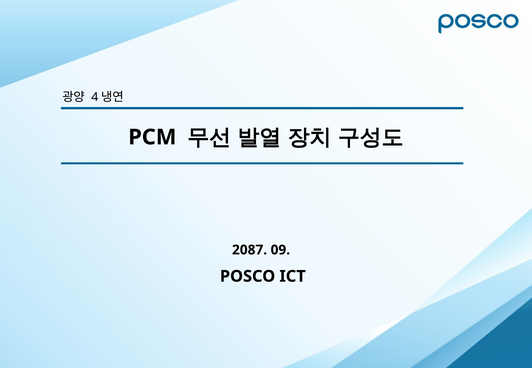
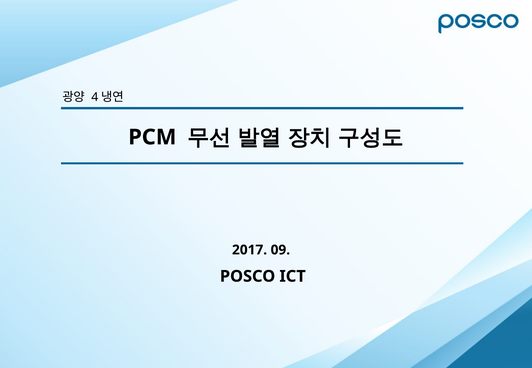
2087: 2087 -> 2017
